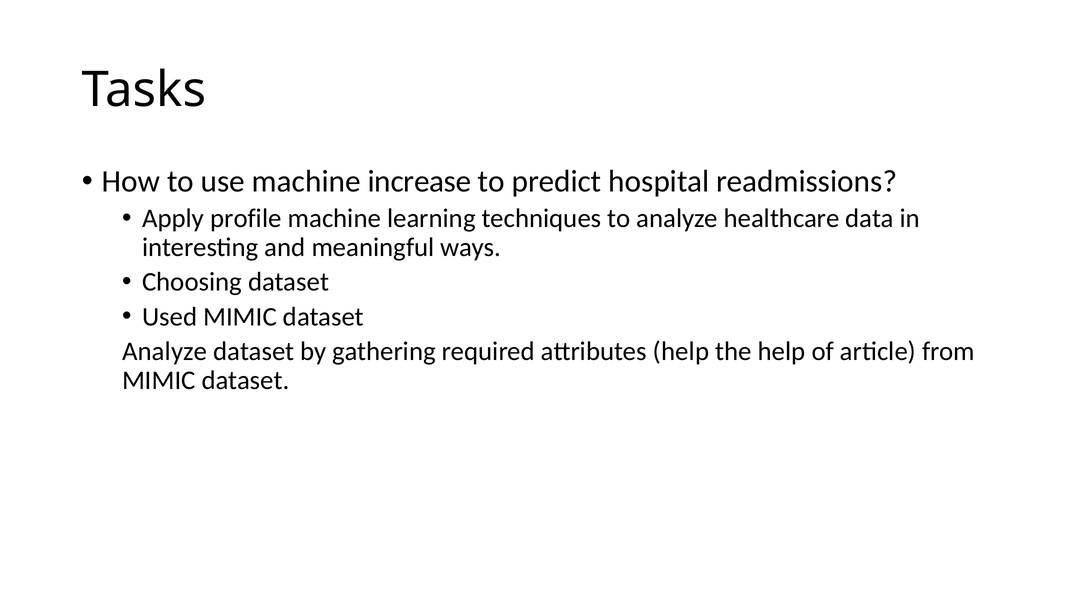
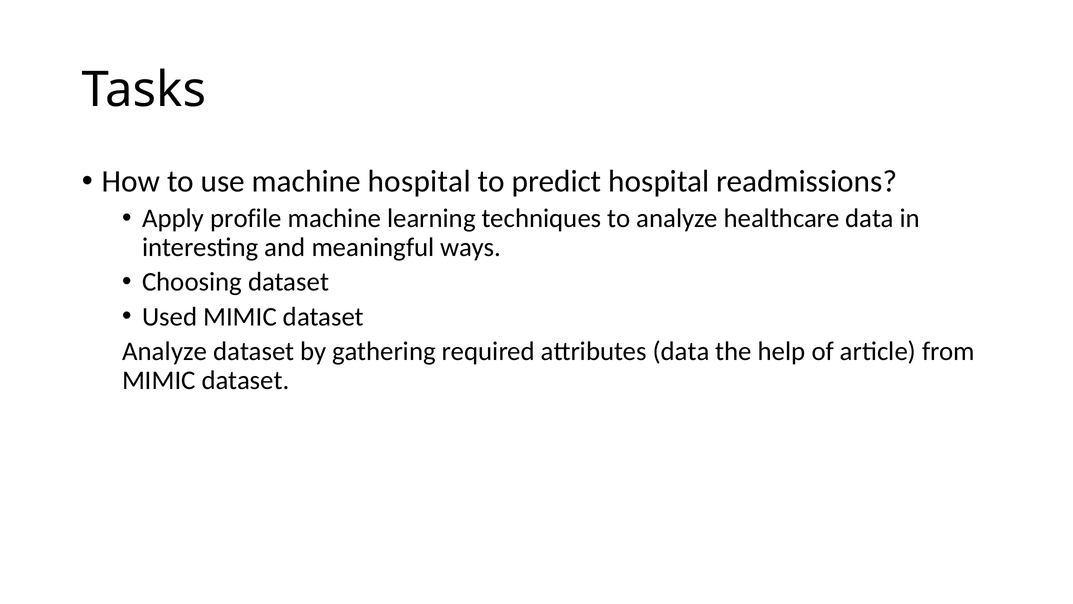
machine increase: increase -> hospital
attributes help: help -> data
